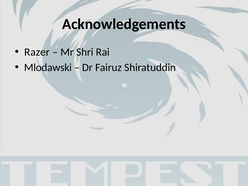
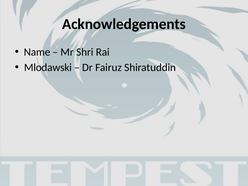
Razer: Razer -> Name
